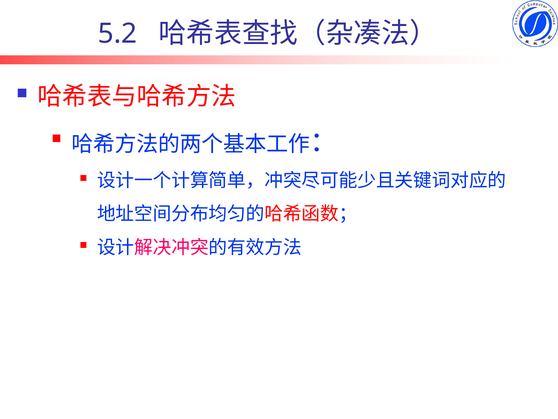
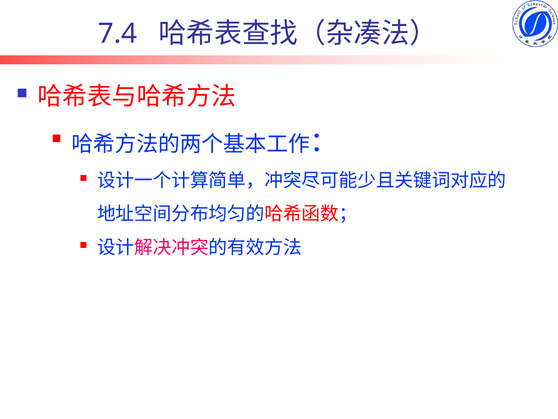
5.2: 5.2 -> 7.4
